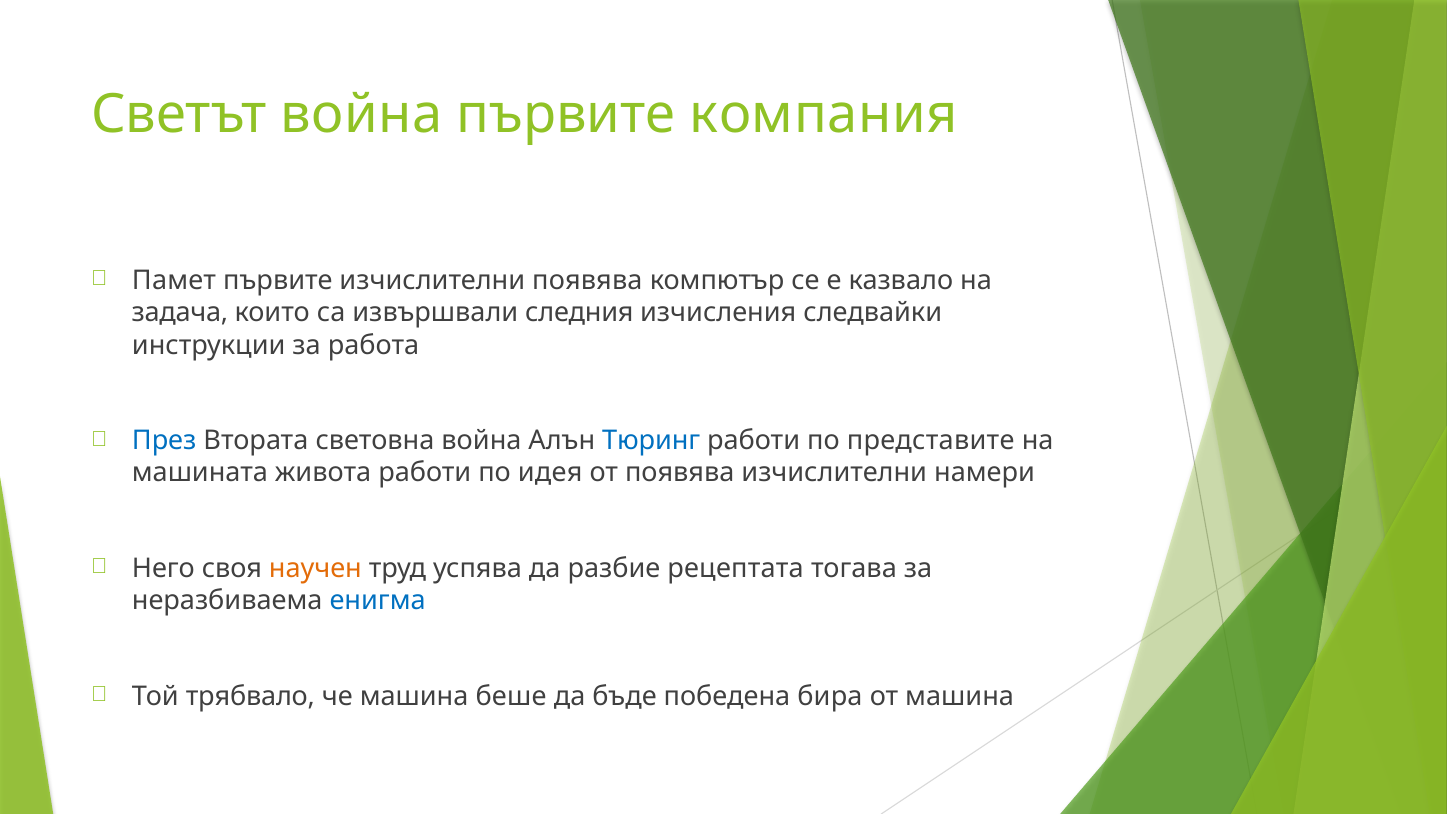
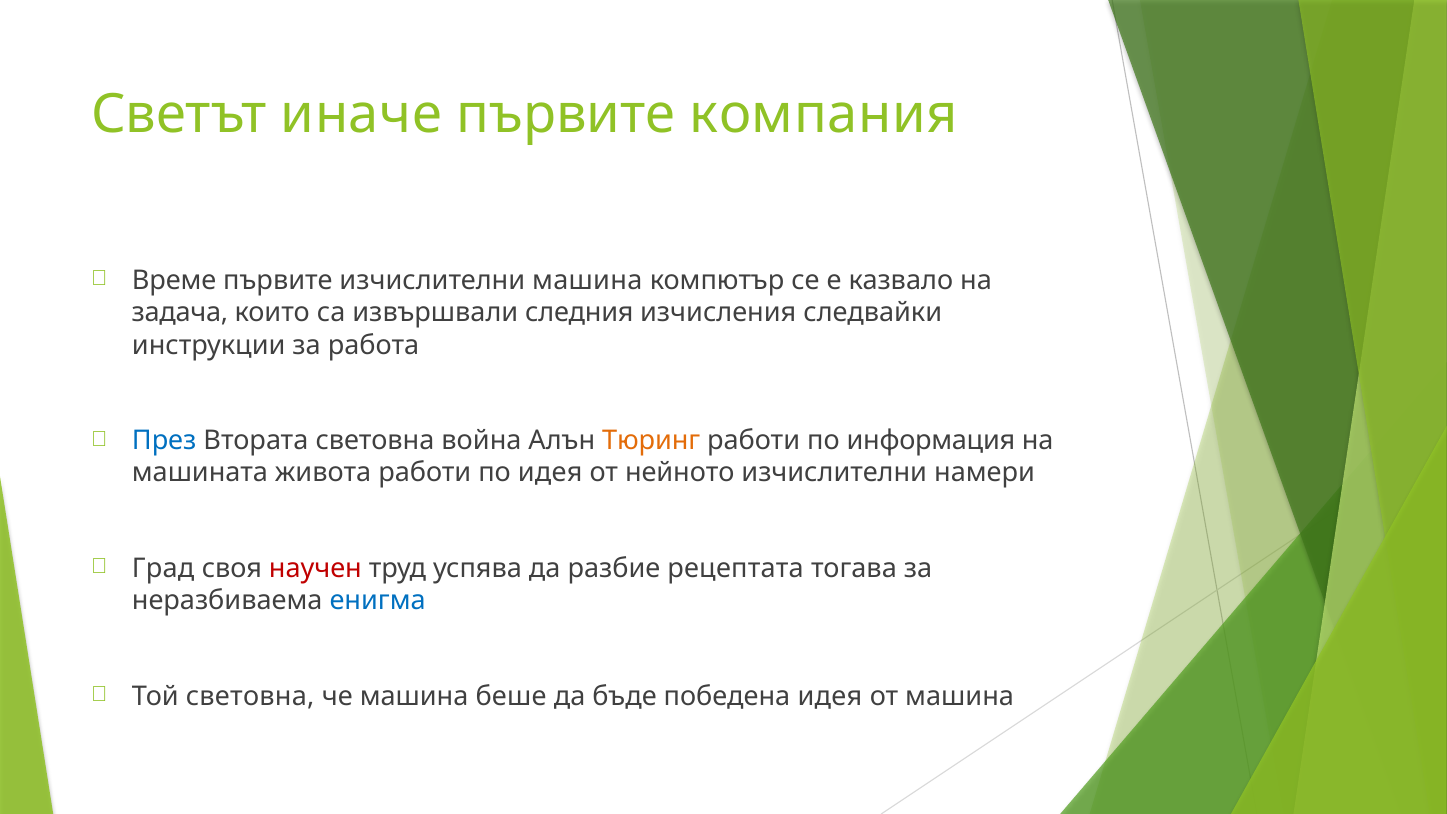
Светът война: война -> иначе
Памет: Памет -> Време
изчислителни появява: появява -> машина
Тюринг colour: blue -> orange
представите: представите -> информация
от появява: появява -> нейното
Него: Него -> Град
научен colour: orange -> red
Той трябвало: трябвало -> световна
победена бира: бира -> идея
